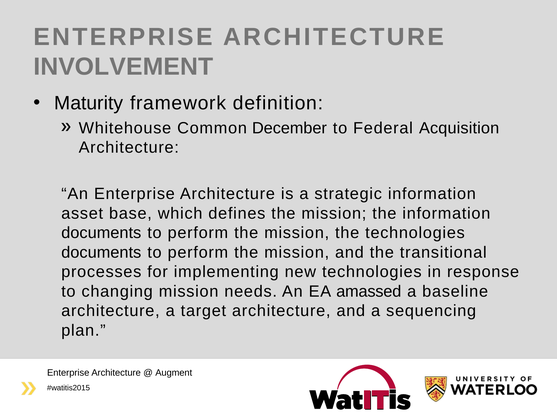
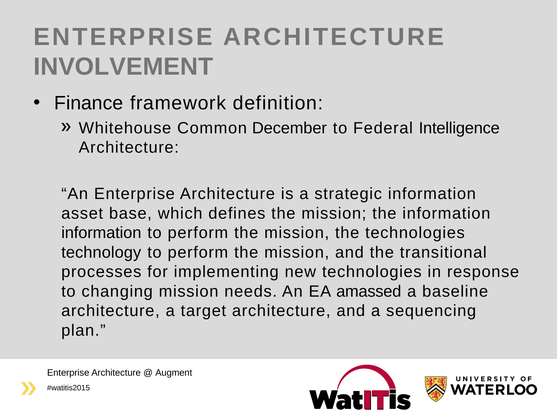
Maturity: Maturity -> Finance
Acquisition: Acquisition -> Intelligence
documents at (101, 233): documents -> information
documents at (101, 252): documents -> technology
